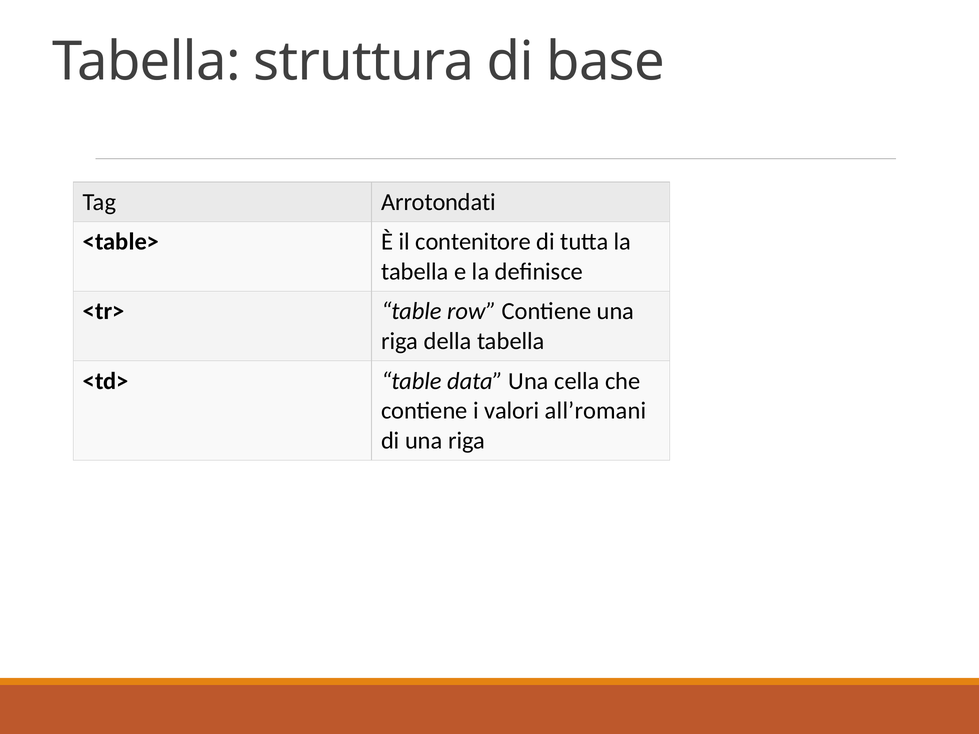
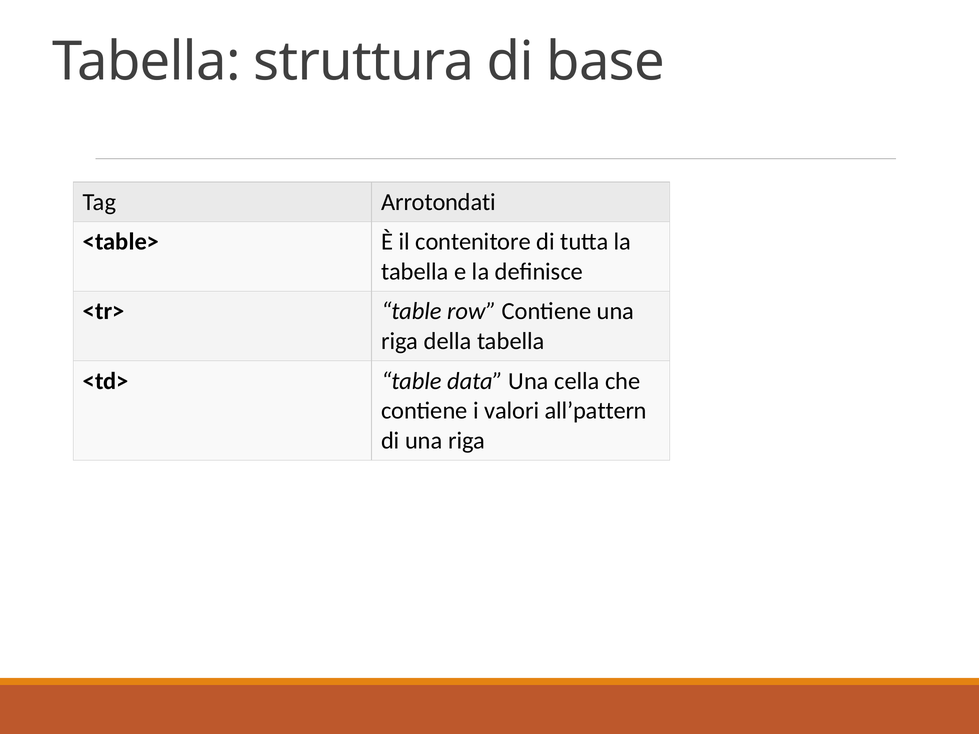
all’romani: all’romani -> all’pattern
